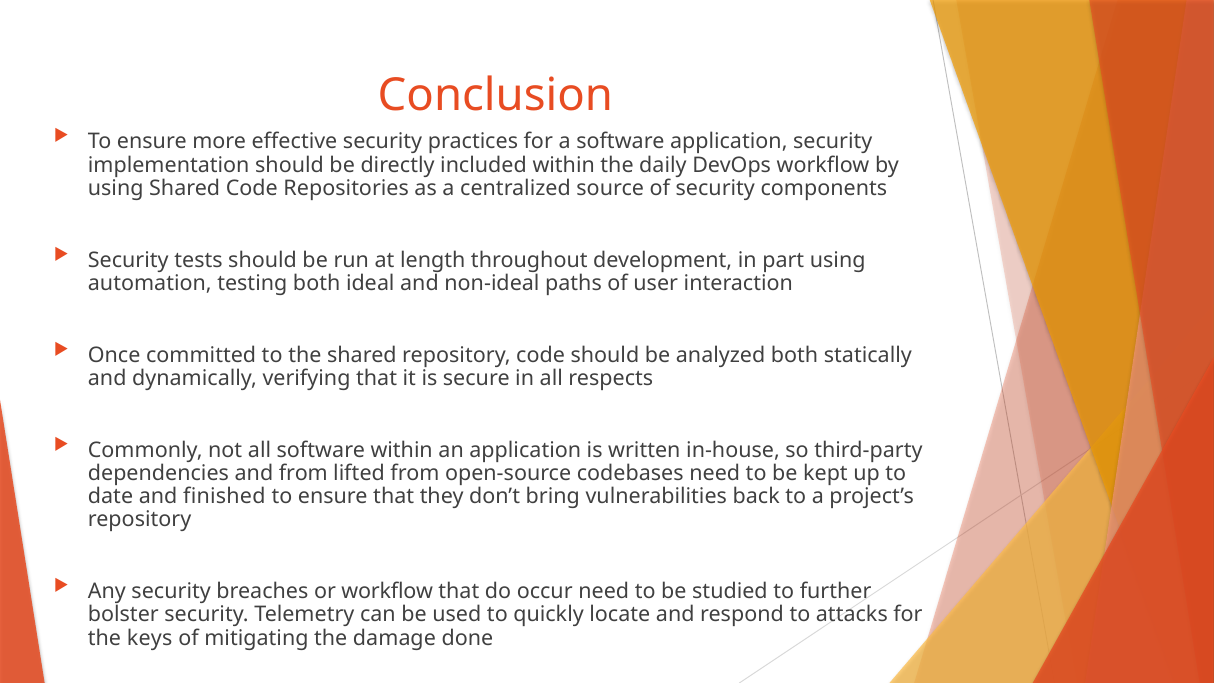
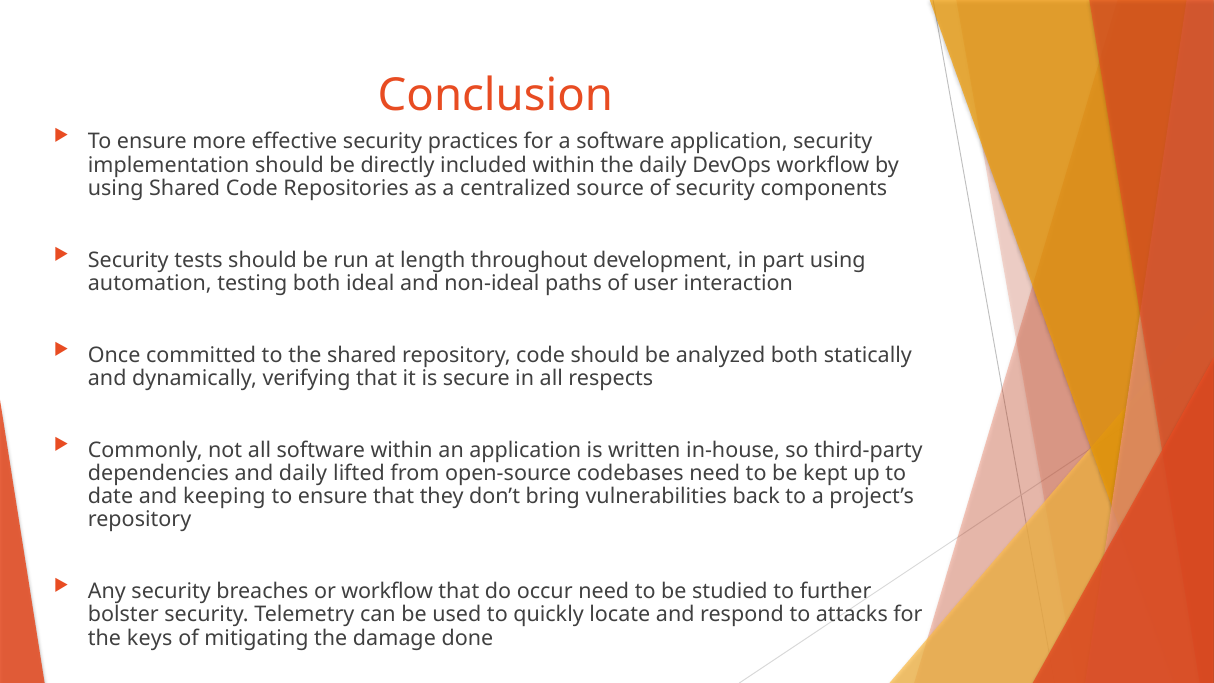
and from: from -> daily
finished: finished -> keeping
